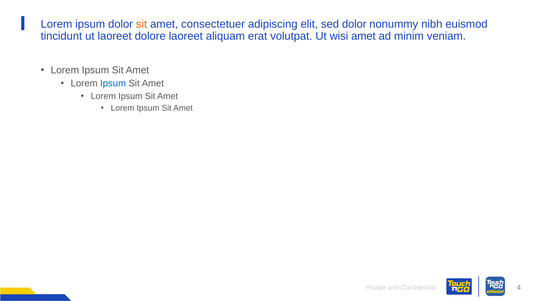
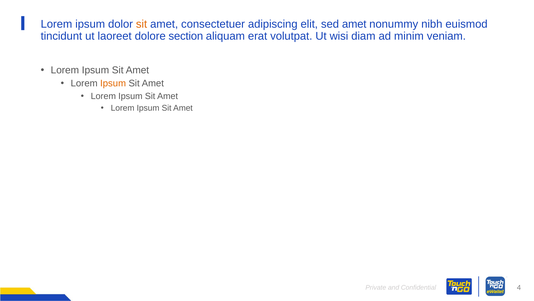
sed dolor: dolor -> amet
dolore laoreet: laoreet -> section
wisi amet: amet -> diam
Ipsum at (113, 83) colour: blue -> orange
